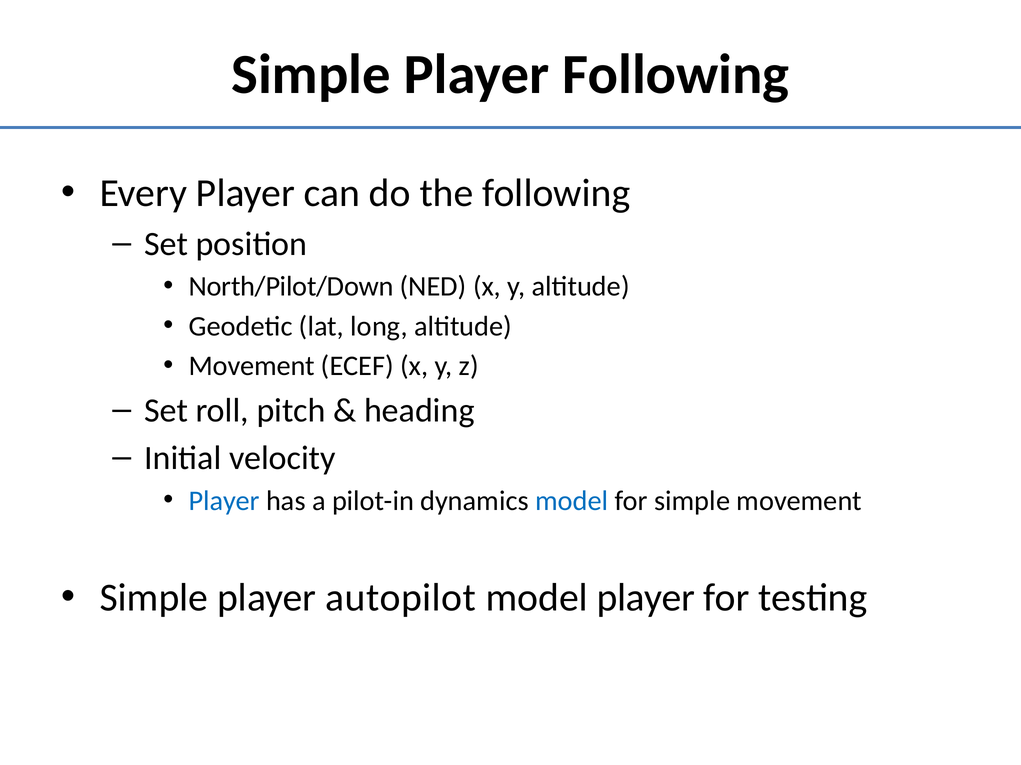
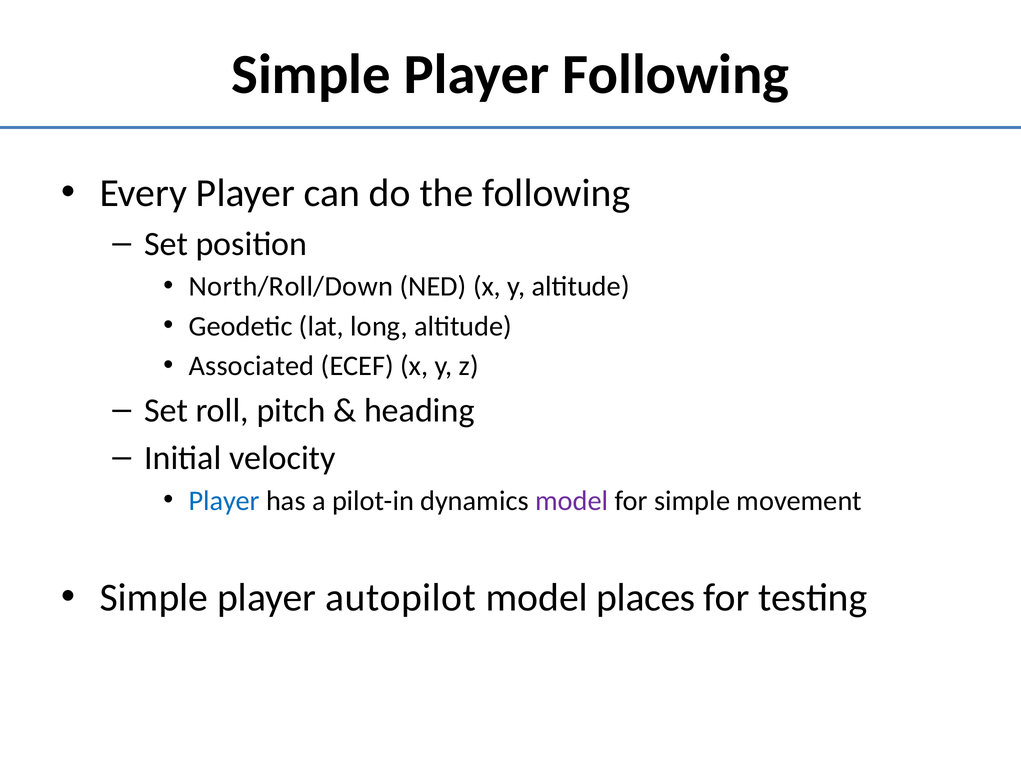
North/Pilot/Down: North/Pilot/Down -> North/Roll/Down
Movement at (252, 366): Movement -> Associated
model at (572, 501) colour: blue -> purple
model player: player -> places
